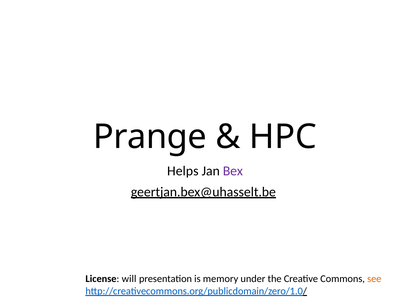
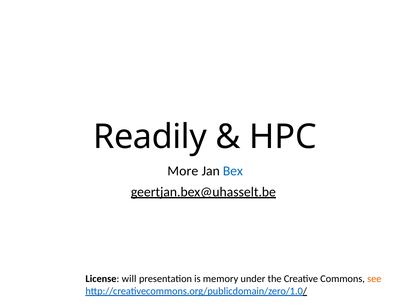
Prange: Prange -> Readily
Helps: Helps -> More
Bex colour: purple -> blue
